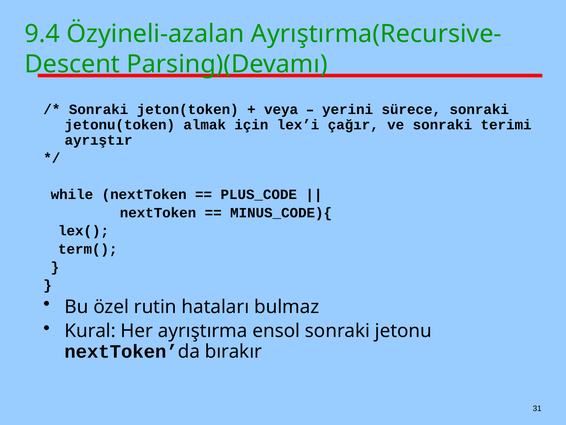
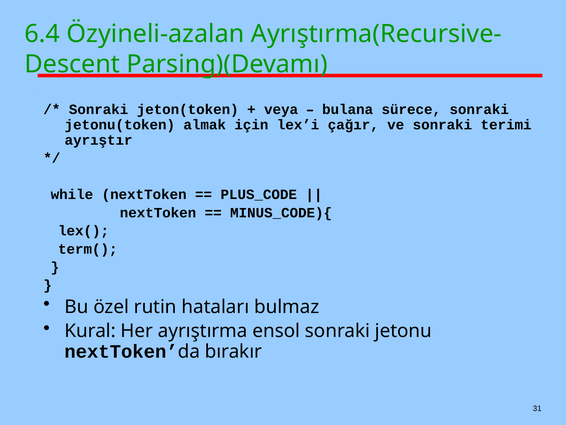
9.4: 9.4 -> 6.4
yerini: yerini -> bulana
